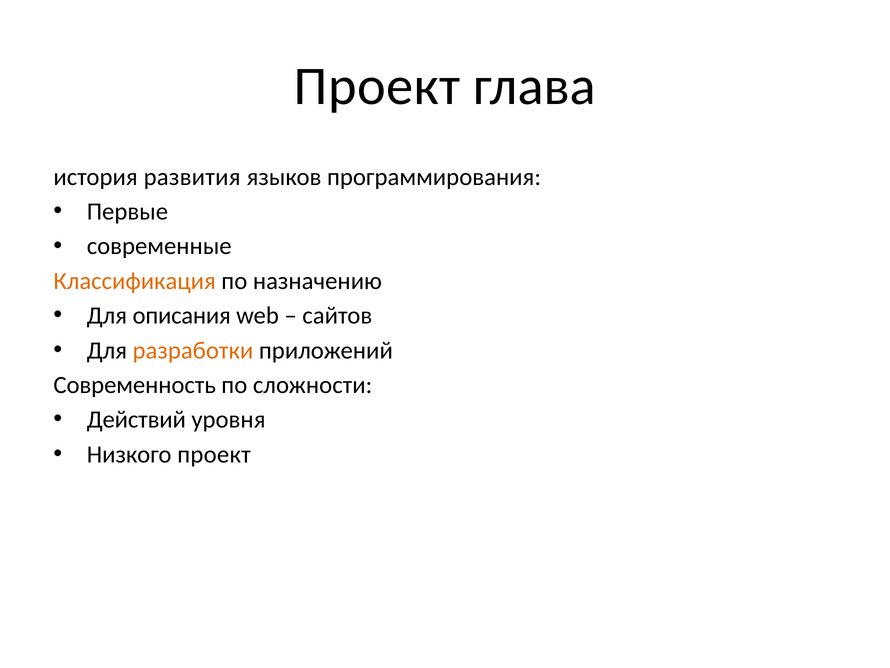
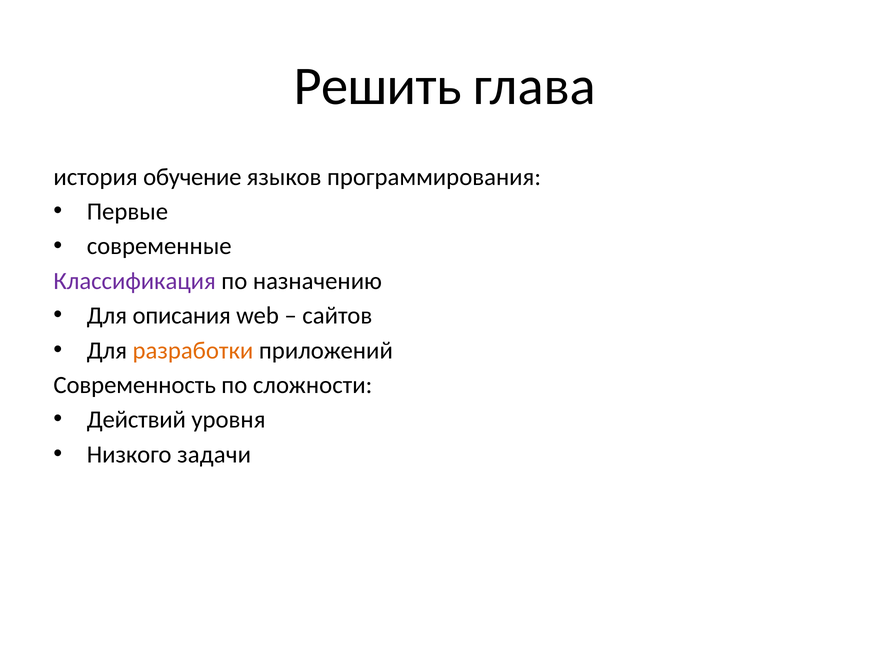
Проект at (377, 86): Проект -> Решить
развития: развития -> обучение
Классификация colour: orange -> purple
Низкого проект: проект -> задачи
